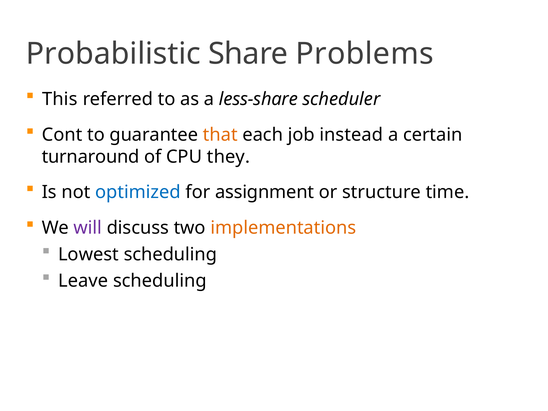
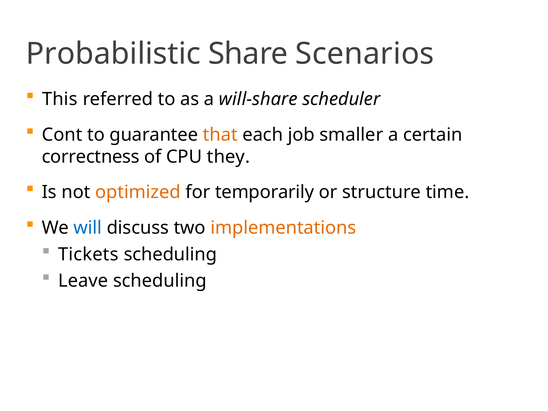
Problems: Problems -> Scenarios
less-share: less-share -> will-share
instead: instead -> smaller
turnaround: turnaround -> correctness
optimized colour: blue -> orange
assignment: assignment -> temporarily
will colour: purple -> blue
Lowest: Lowest -> Tickets
